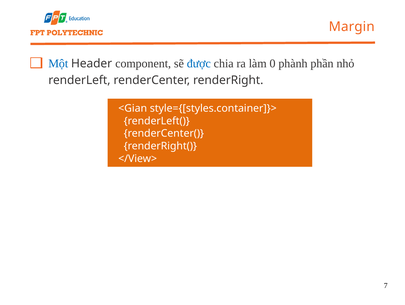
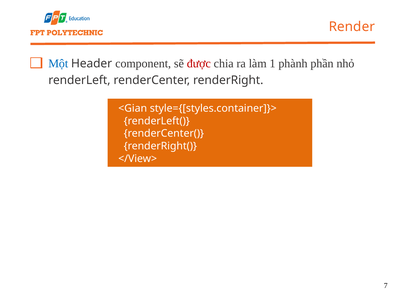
Margin: Margin -> Render
được colour: blue -> red
0: 0 -> 1
